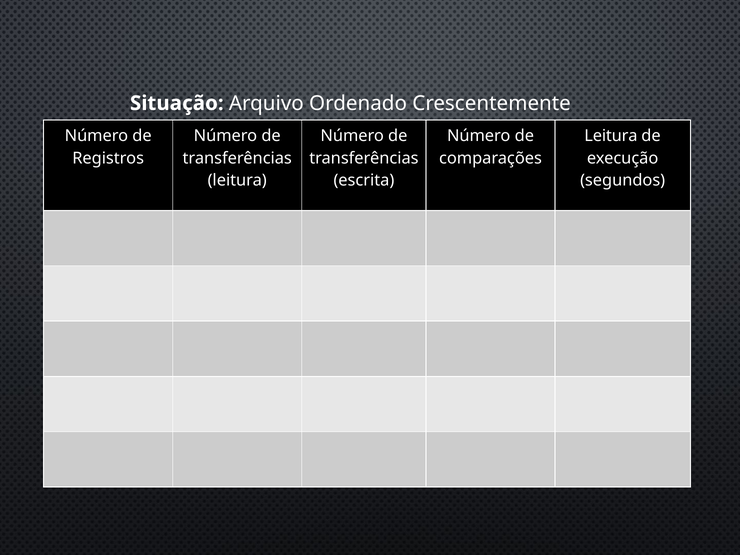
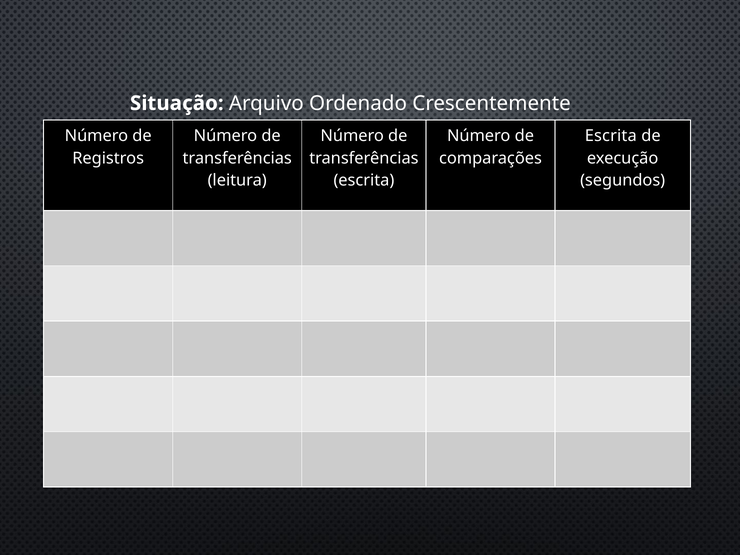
Leitura at (611, 136): Leitura -> Escrita
